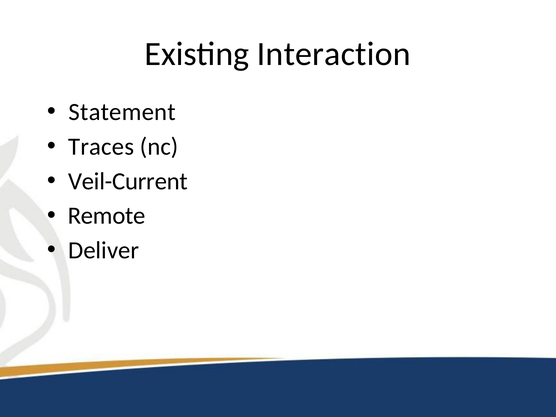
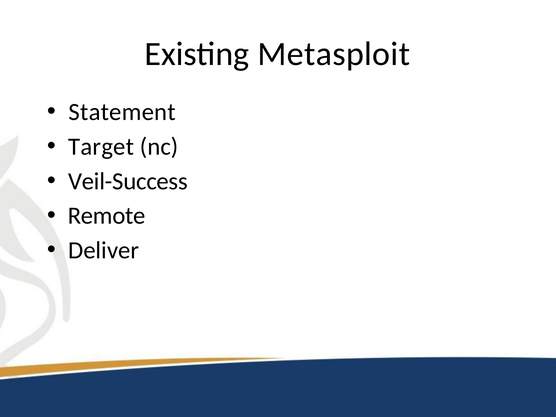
Interaction: Interaction -> Metasploit
Traces: Traces -> Target
Veil-Current: Veil-Current -> Veil-Success
